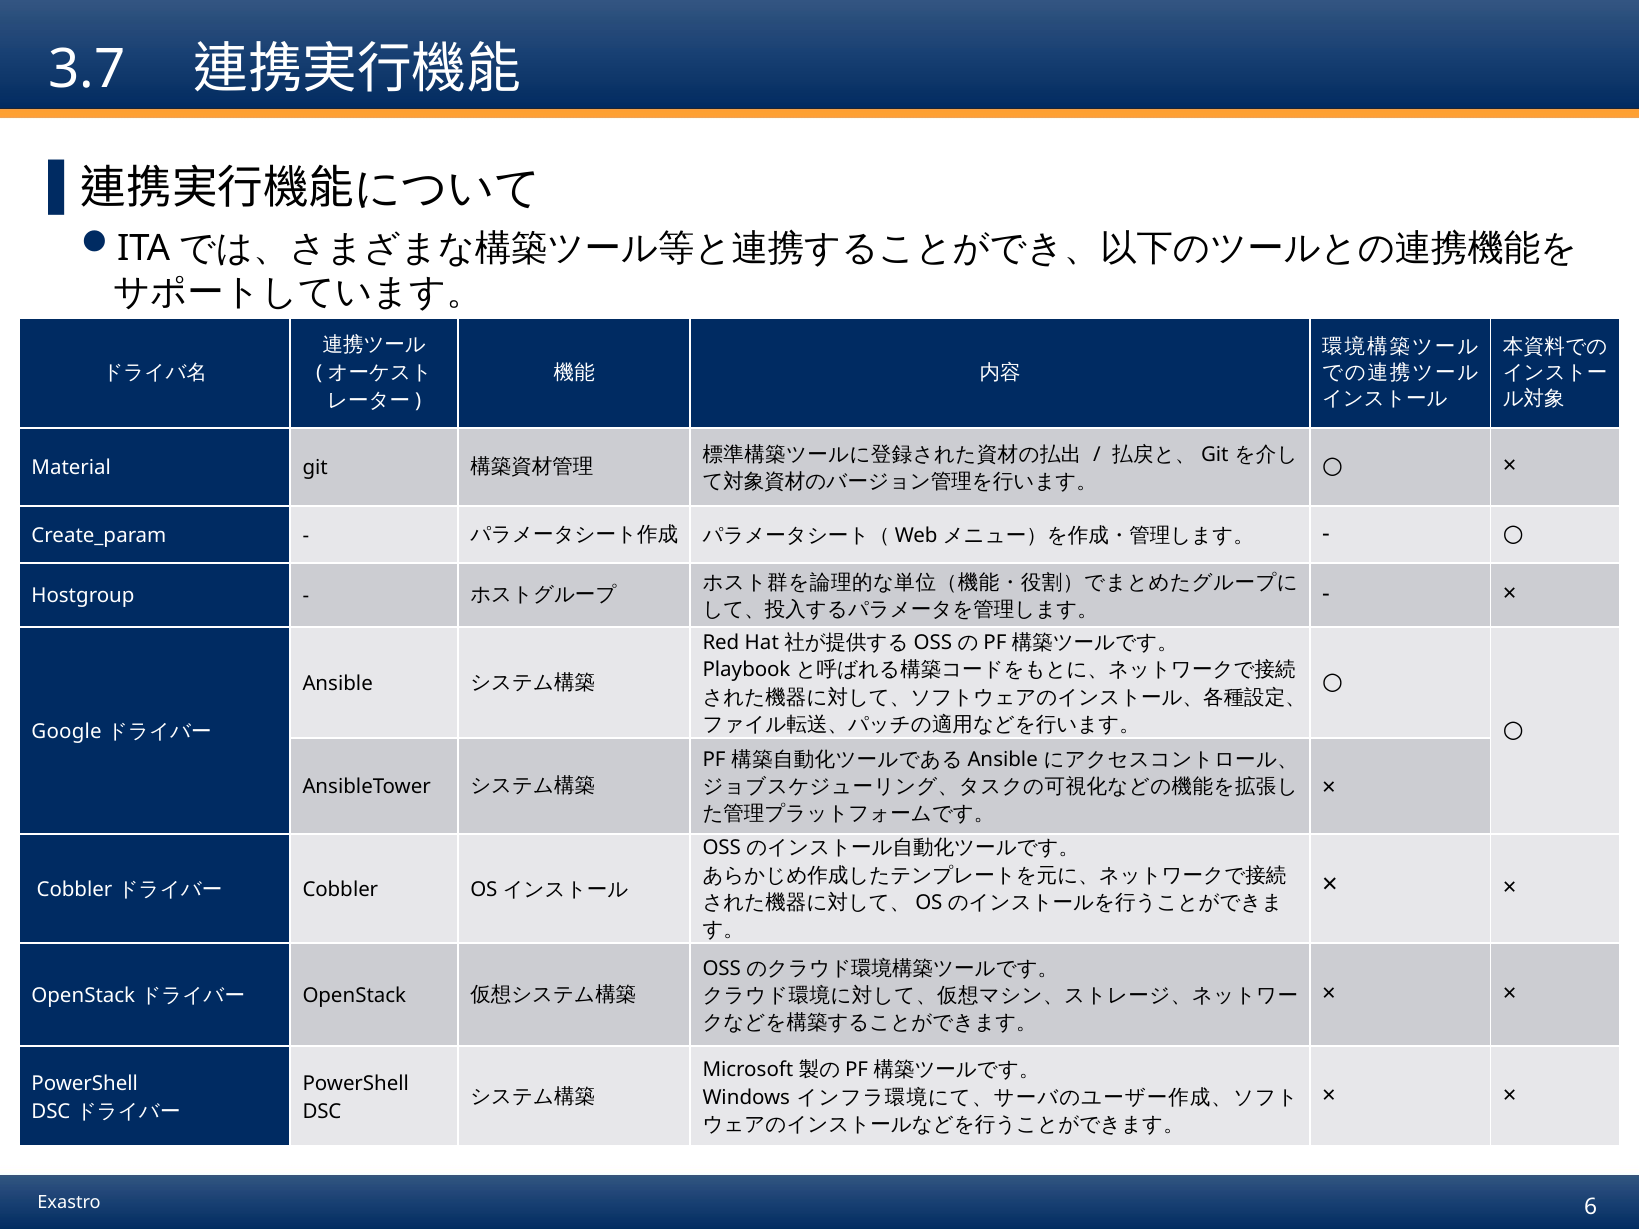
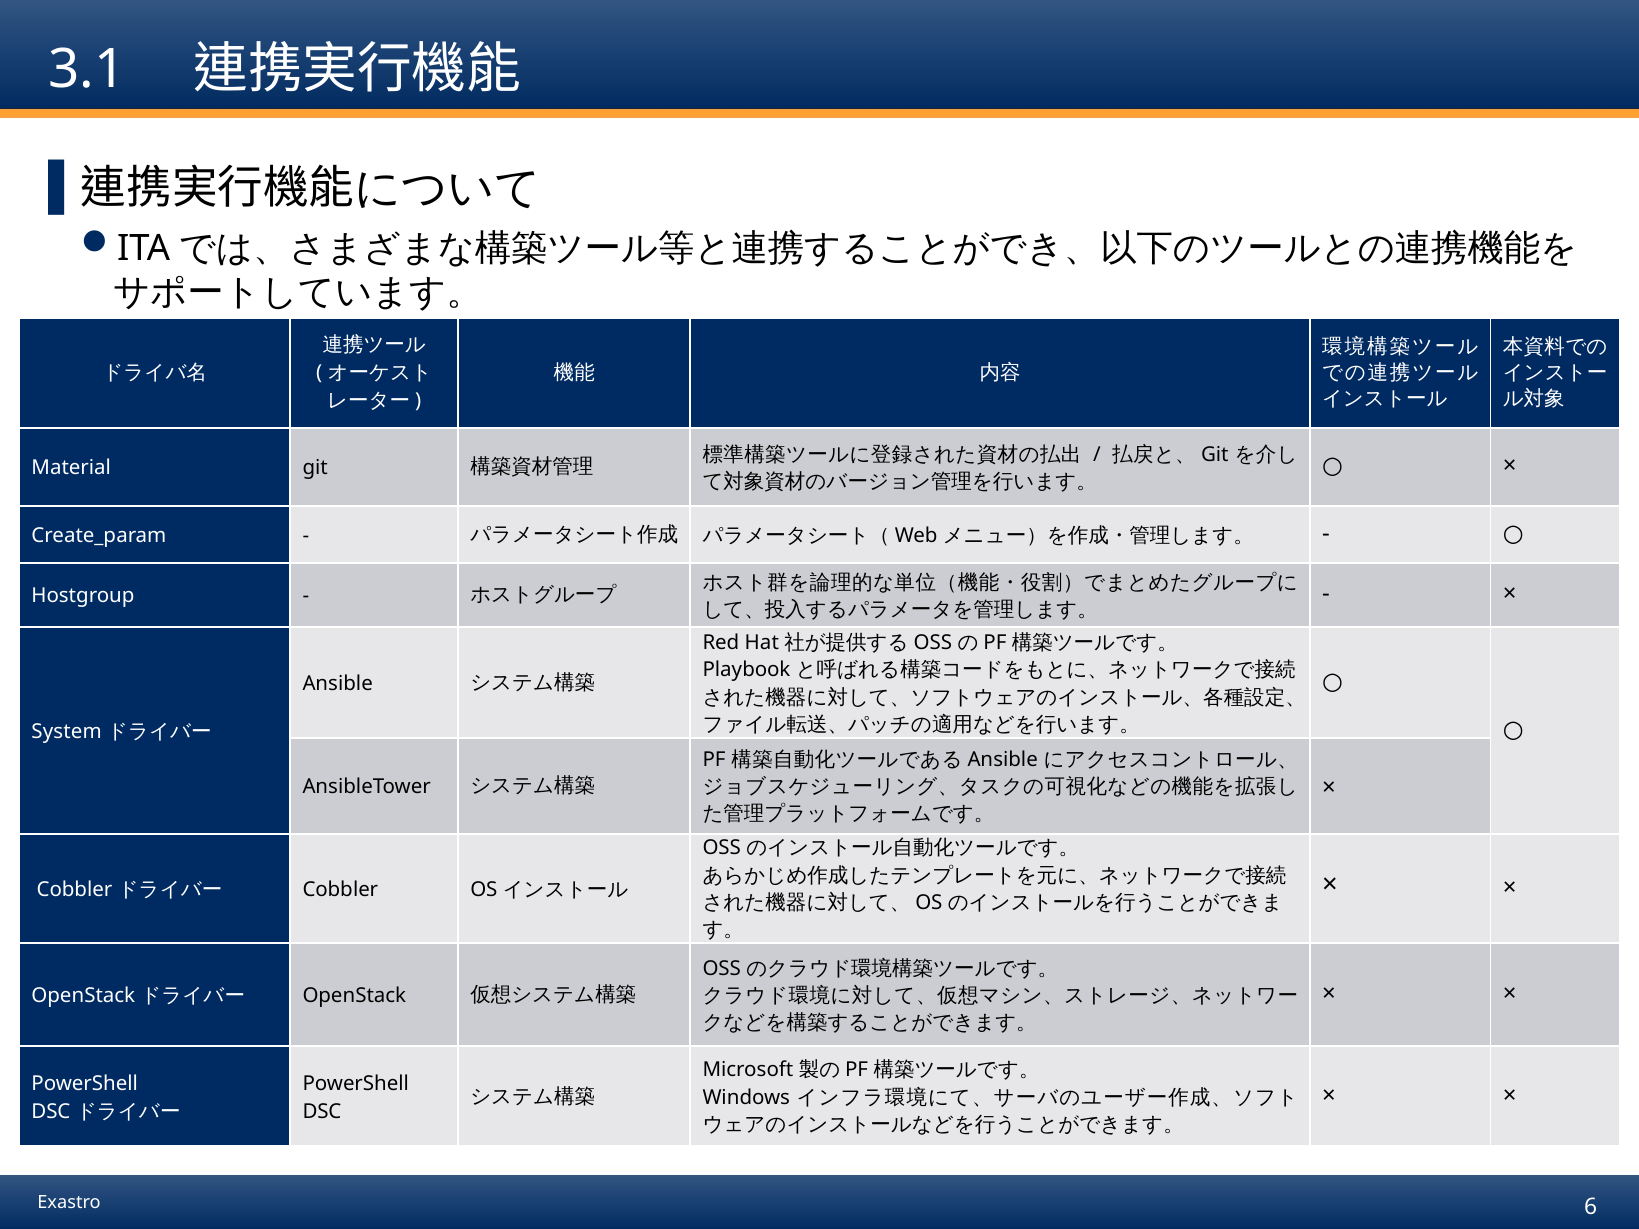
3.7: 3.7 -> 3.1
Google: Google -> System
